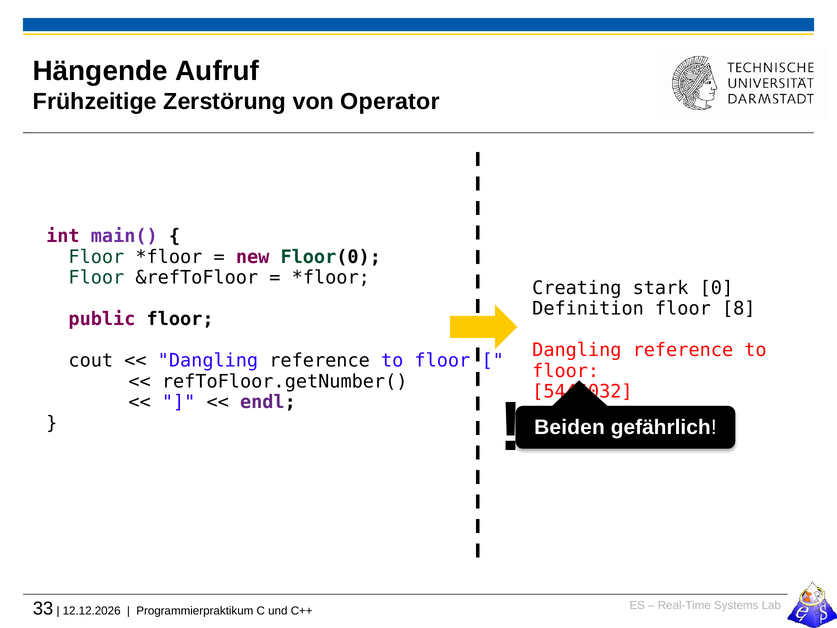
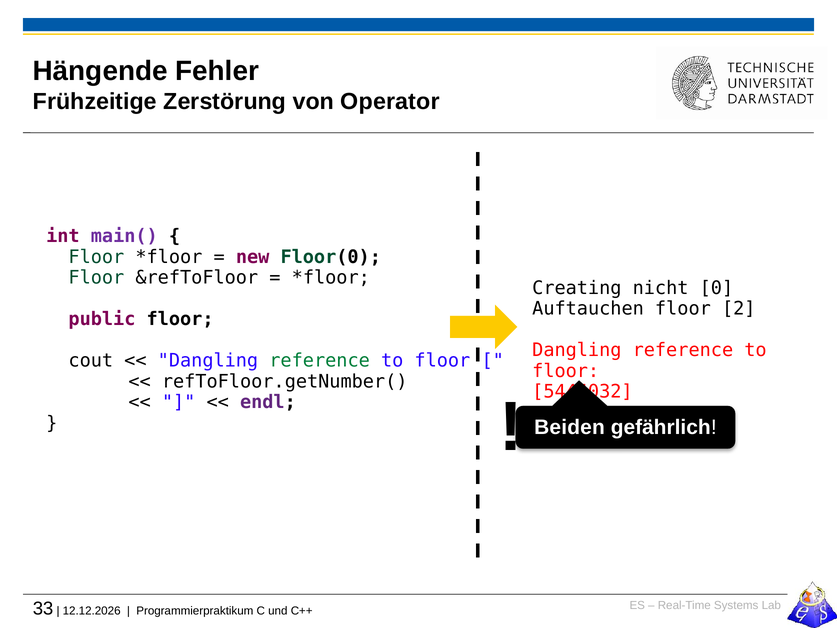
Aufruf: Aufruf -> Fehler
stark: stark -> nicht
Definition: Definition -> Auftauchen
8: 8 -> 2
reference at (320, 361) colour: black -> green
